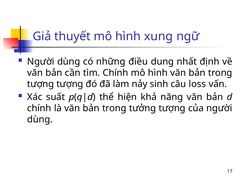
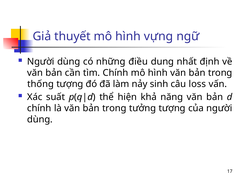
xung: xung -> vựng
tượng at (41, 84): tượng -> thống
